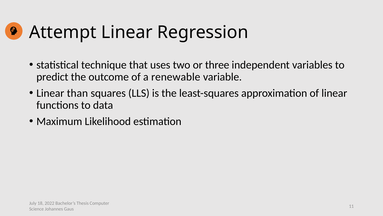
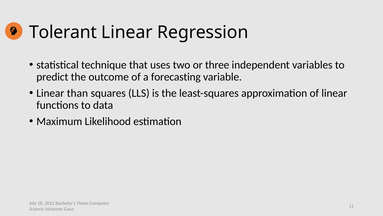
Attempt: Attempt -> Tolerant
renewable: renewable -> forecasting
